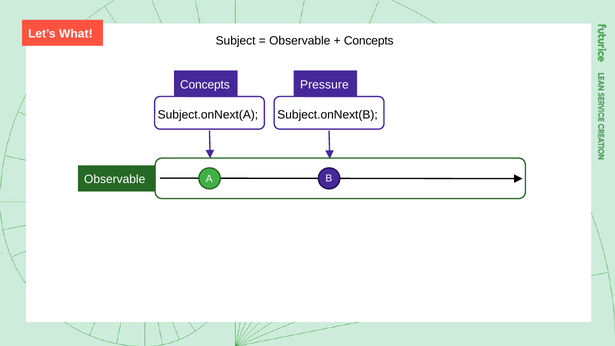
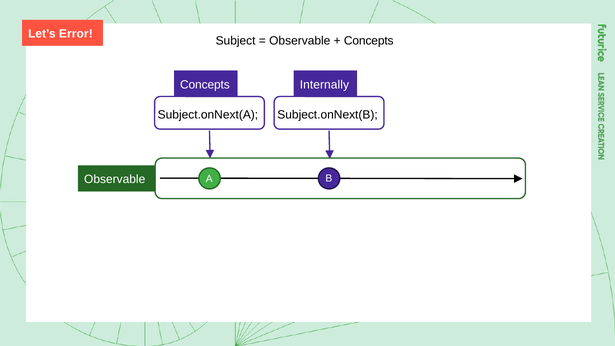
What: What -> Error
Pressure: Pressure -> Internally
